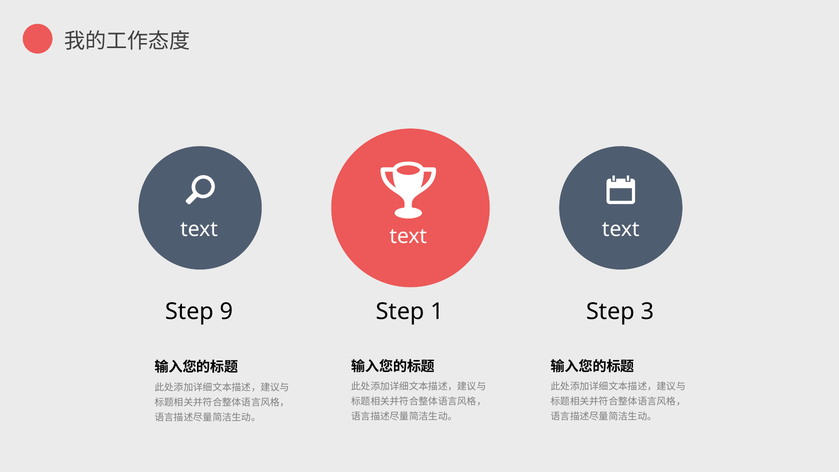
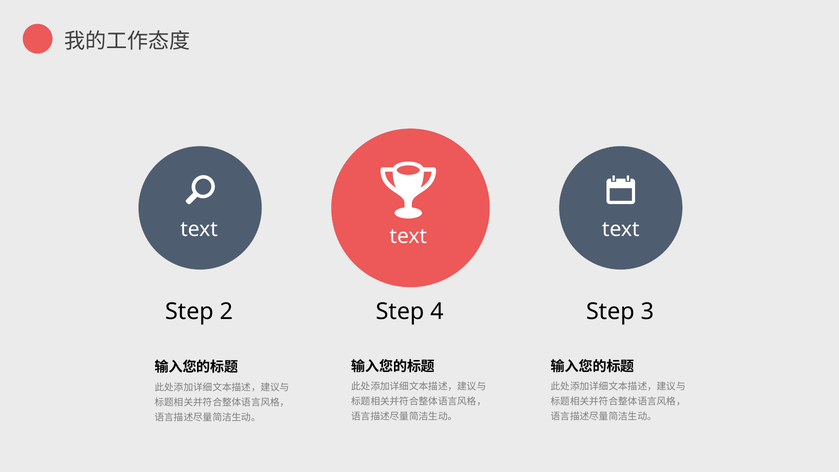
9: 9 -> 2
1: 1 -> 4
